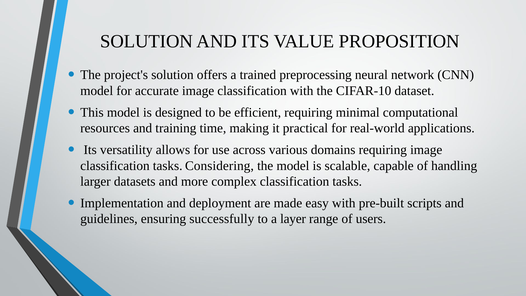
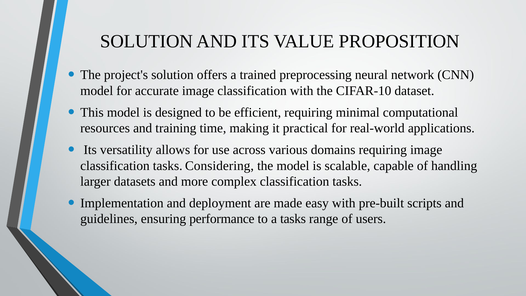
successfully: successfully -> performance
a layer: layer -> tasks
